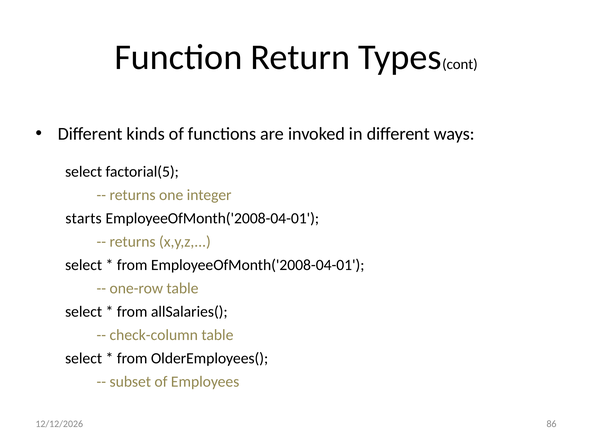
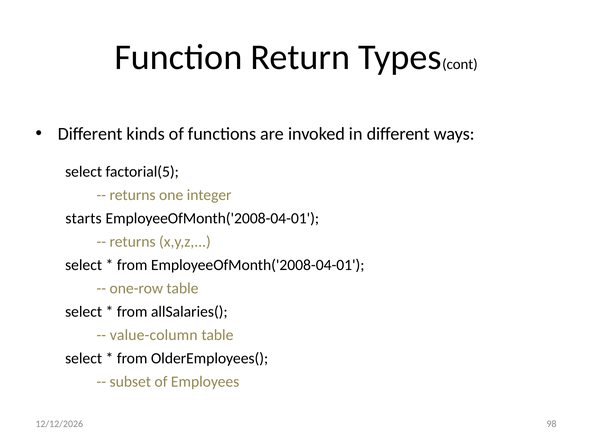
check-column: check-column -> value-column
86: 86 -> 98
